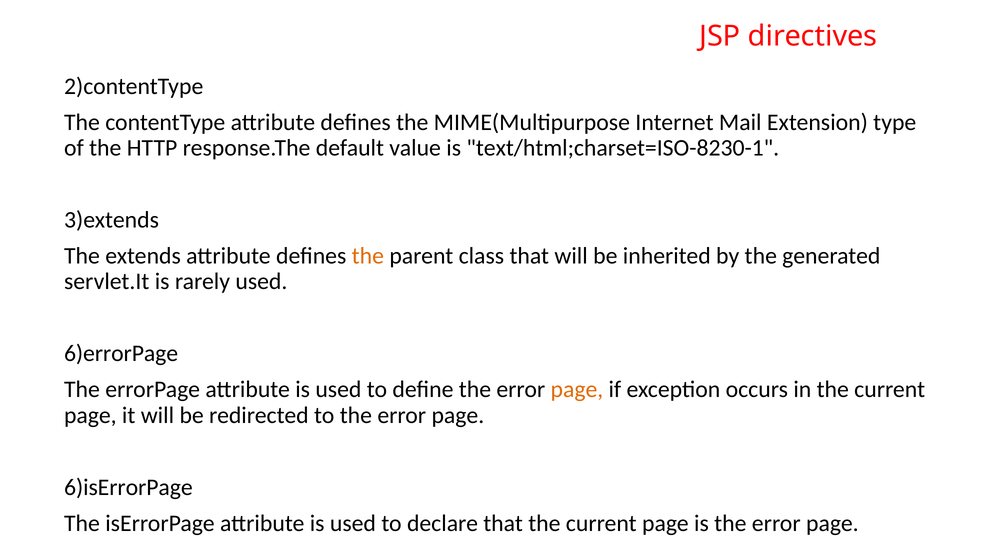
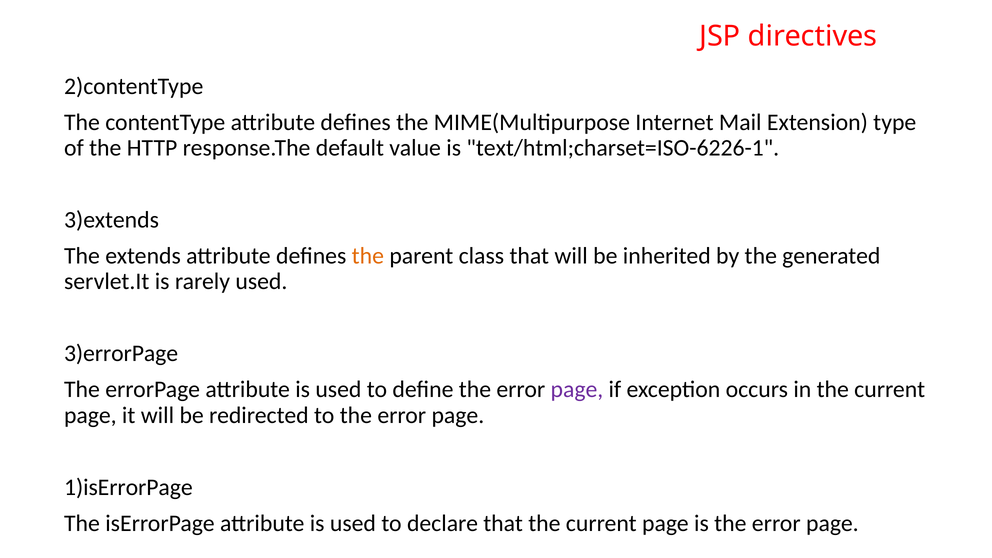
text/html;charset=ISO-8230-1: text/html;charset=ISO-8230-1 -> text/html;charset=ISO-6226-1
6)errorPage: 6)errorPage -> 3)errorPage
page at (577, 390) colour: orange -> purple
6)isErrorPage: 6)isErrorPage -> 1)isErrorPage
